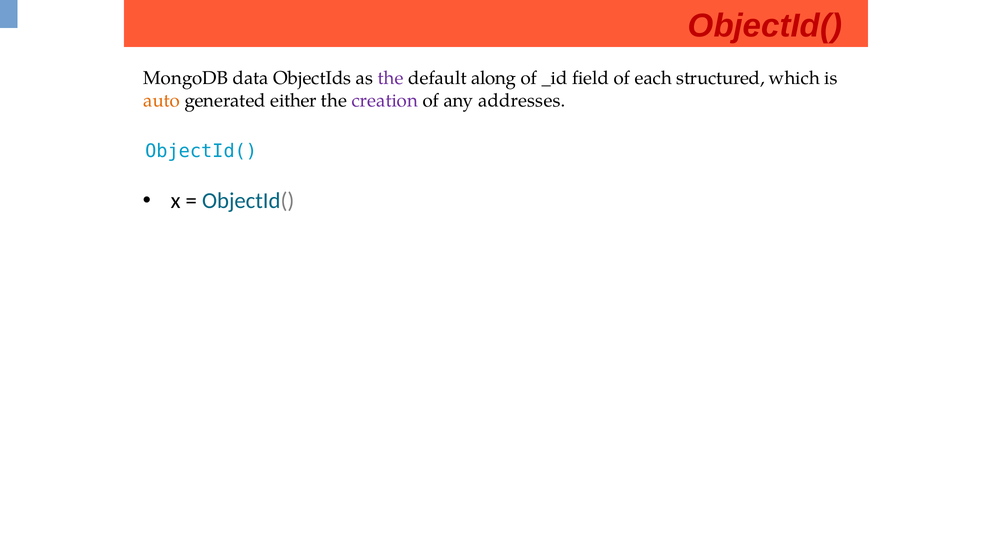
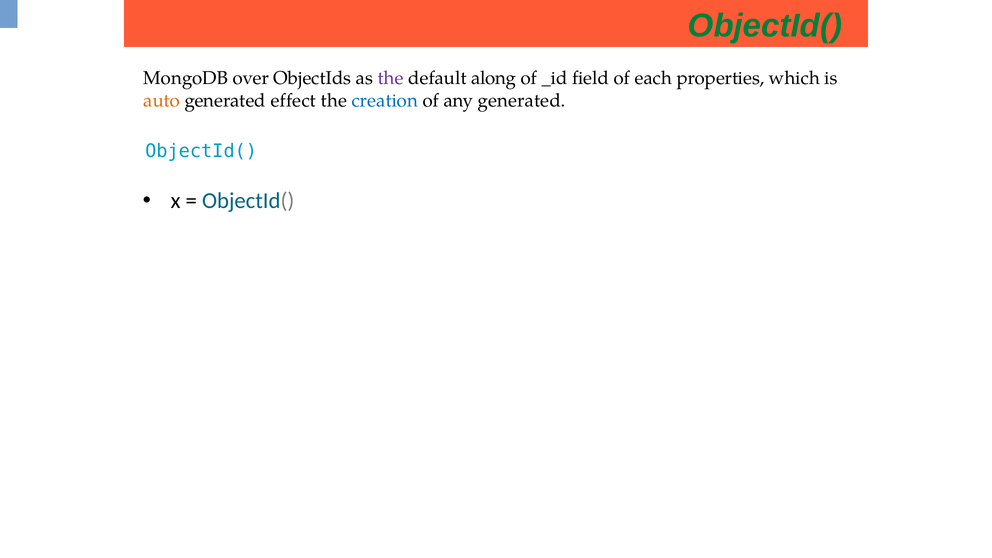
ObjectId( at (765, 26) colour: red -> green
data: data -> over
structured: structured -> properties
either: either -> effect
creation colour: purple -> blue
any addresses: addresses -> generated
